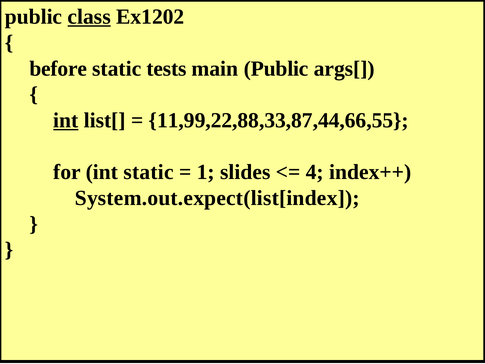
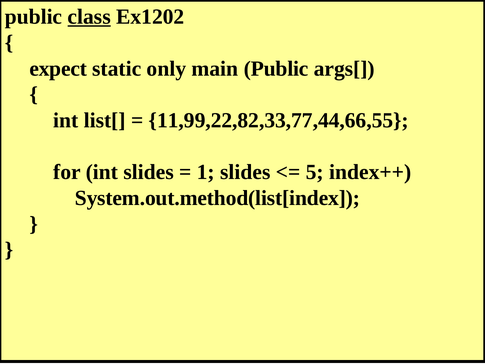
before: before -> expect
tests: tests -> only
int at (66, 120) underline: present -> none
11,99,22,88,33,87,44,66,55: 11,99,22,88,33,87,44,66,55 -> 11,99,22,82,33,77,44,66,55
int static: static -> slides
4: 4 -> 5
System.out.expect(list[index: System.out.expect(list[index -> System.out.method(list[index
